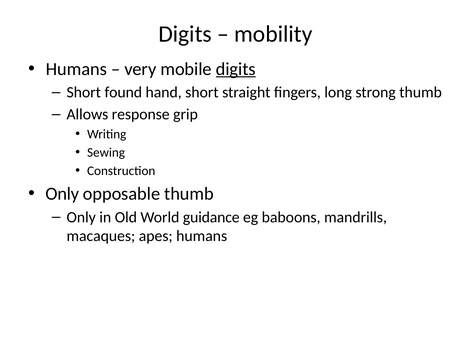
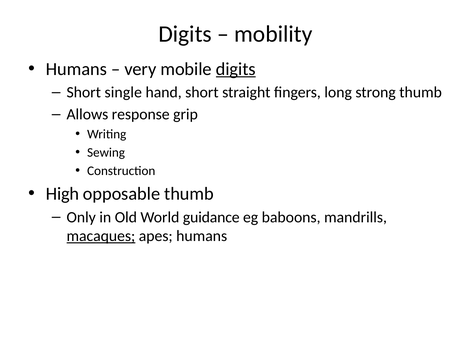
found: found -> single
Only at (62, 193): Only -> High
macaques underline: none -> present
